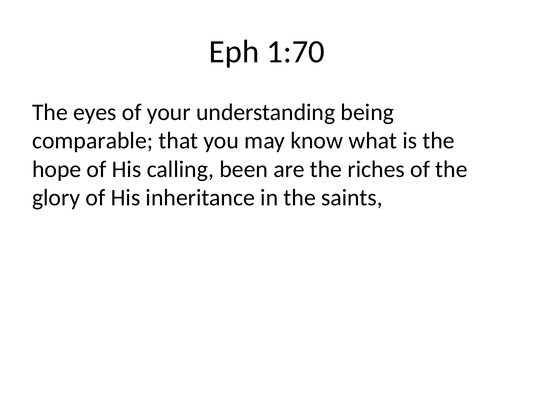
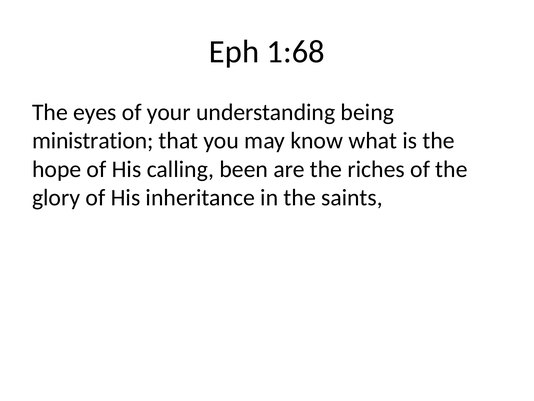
1:70: 1:70 -> 1:68
comparable: comparable -> ministration
